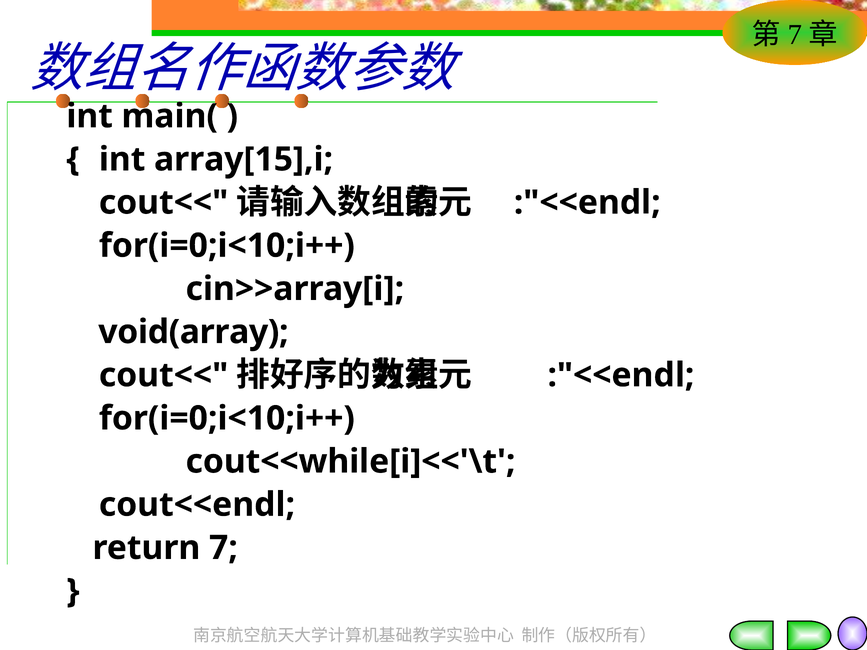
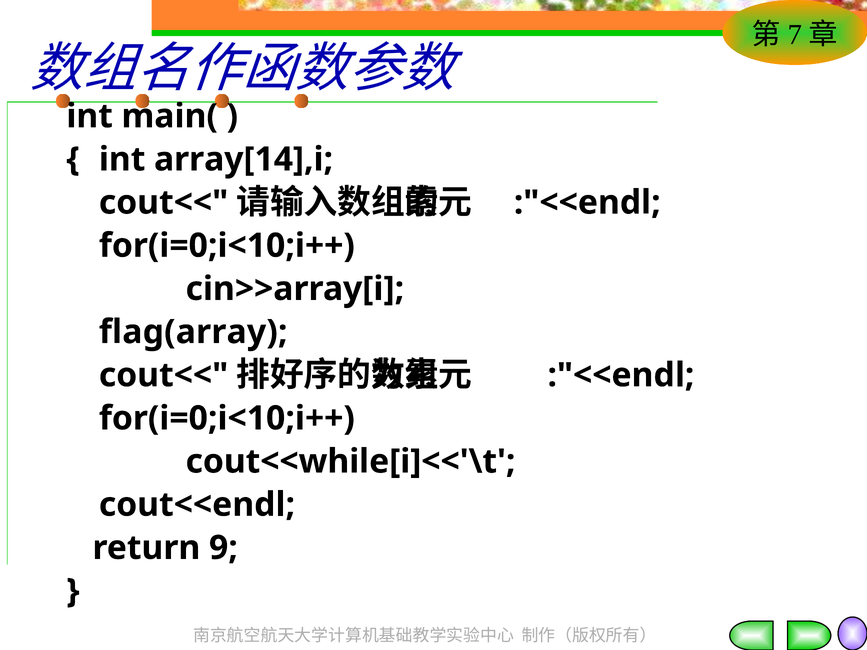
array[15],i: array[15],i -> array[14],i
void(array: void(array -> flag(array
7: 7 -> 9
